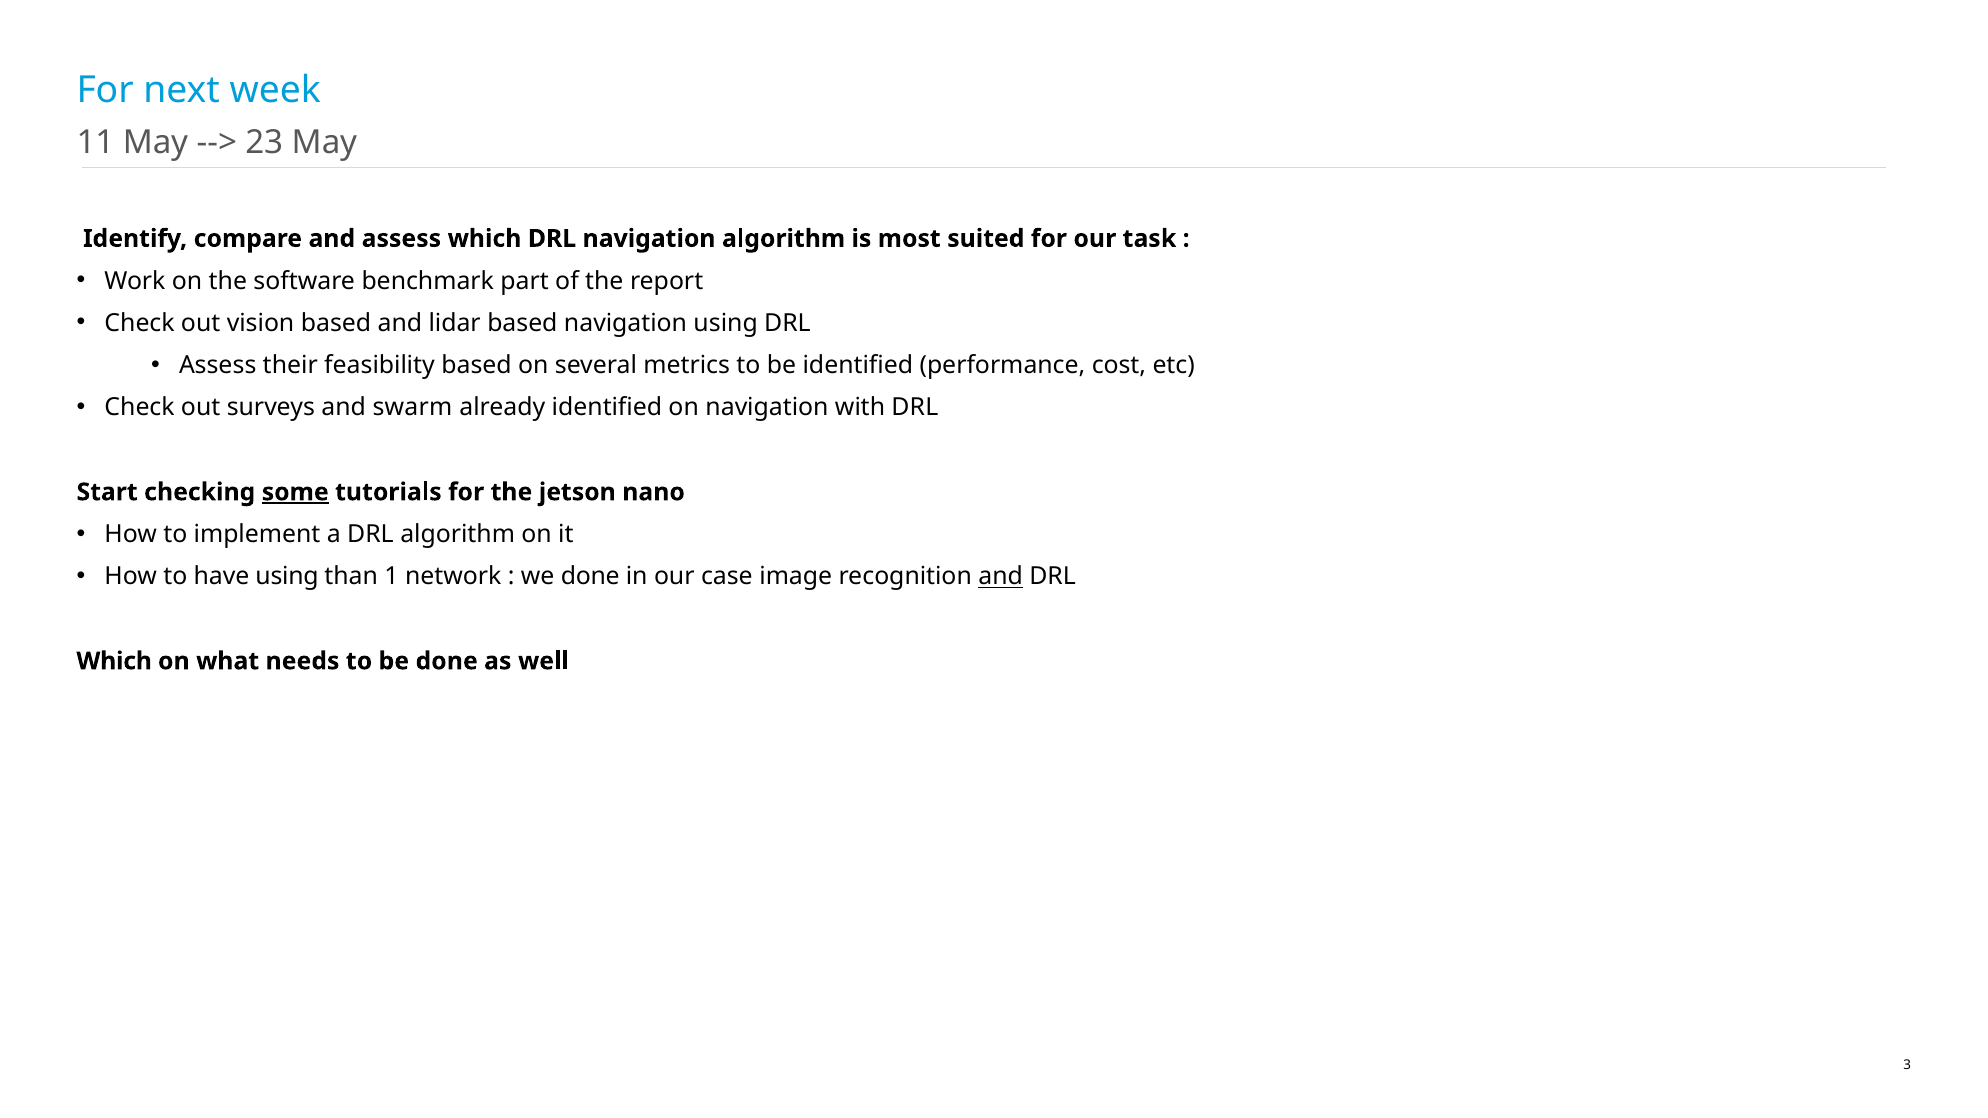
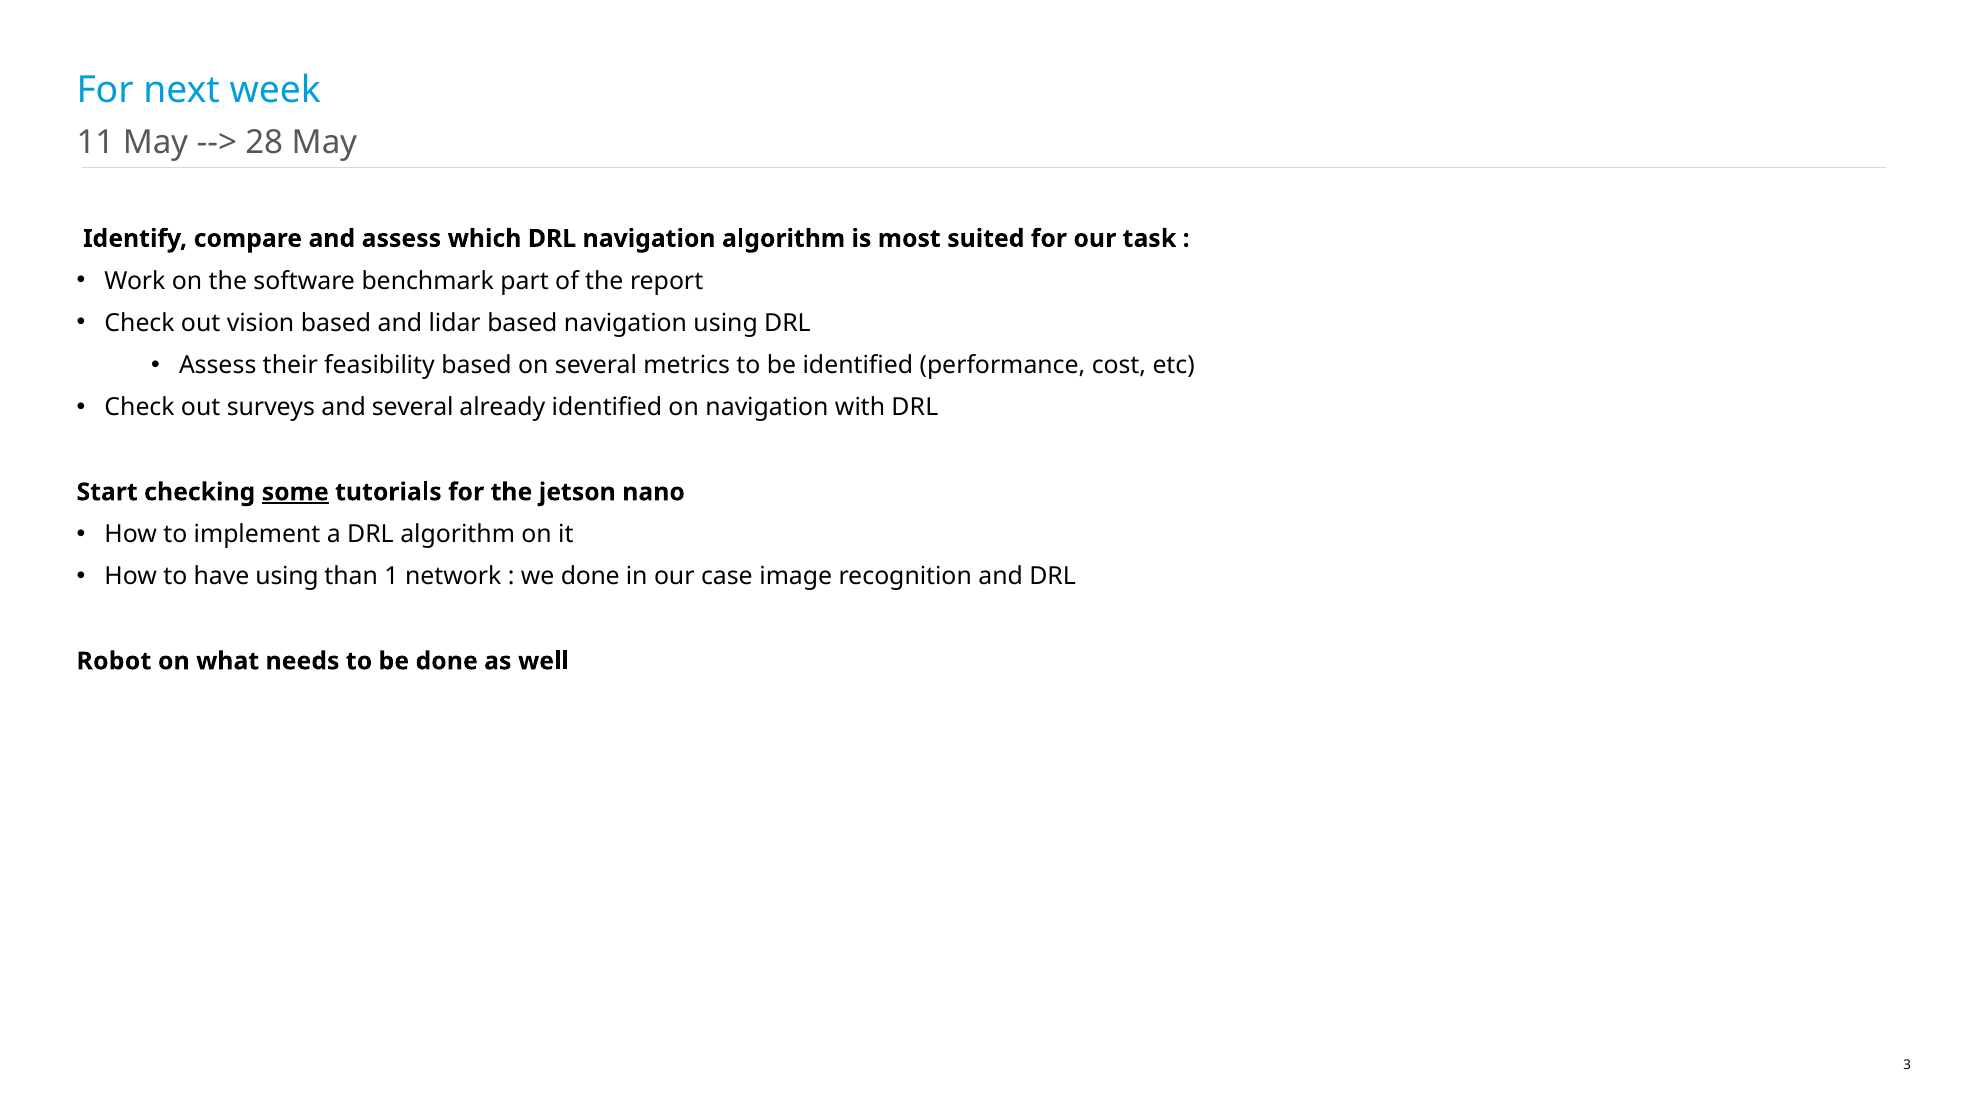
23: 23 -> 28
and swarm: swarm -> several
and at (1001, 577) underline: present -> none
Which at (114, 661): Which -> Robot
